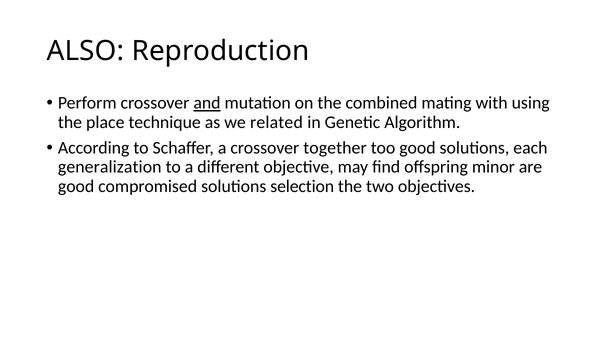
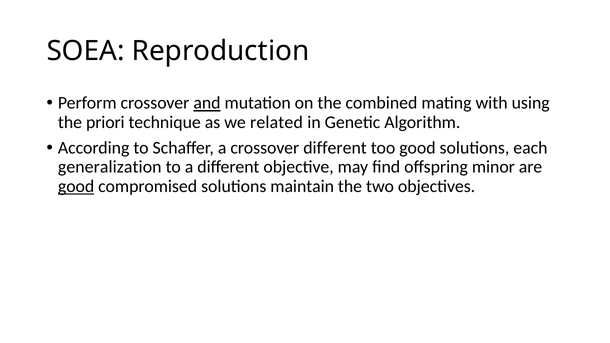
ALSO: ALSO -> SOEA
place: place -> priori
crossover together: together -> different
good at (76, 186) underline: none -> present
selection: selection -> maintain
